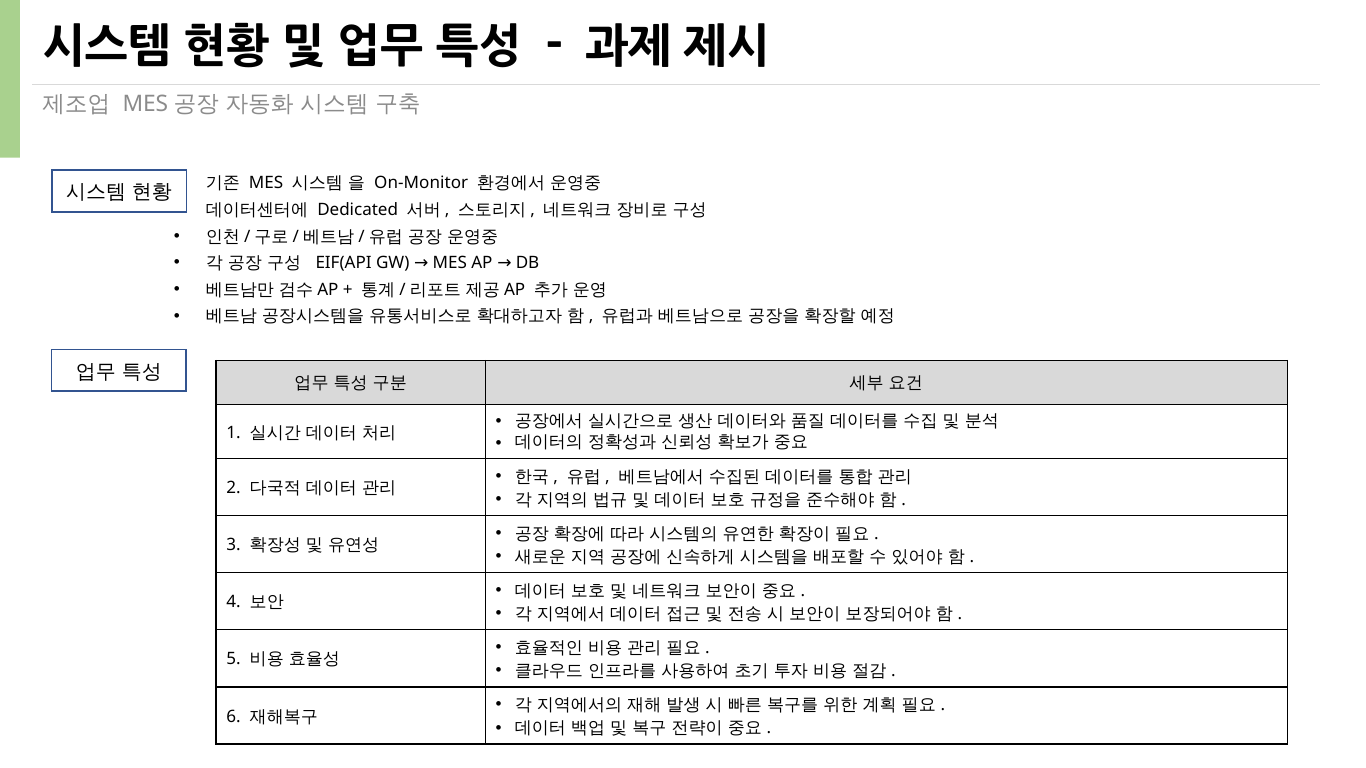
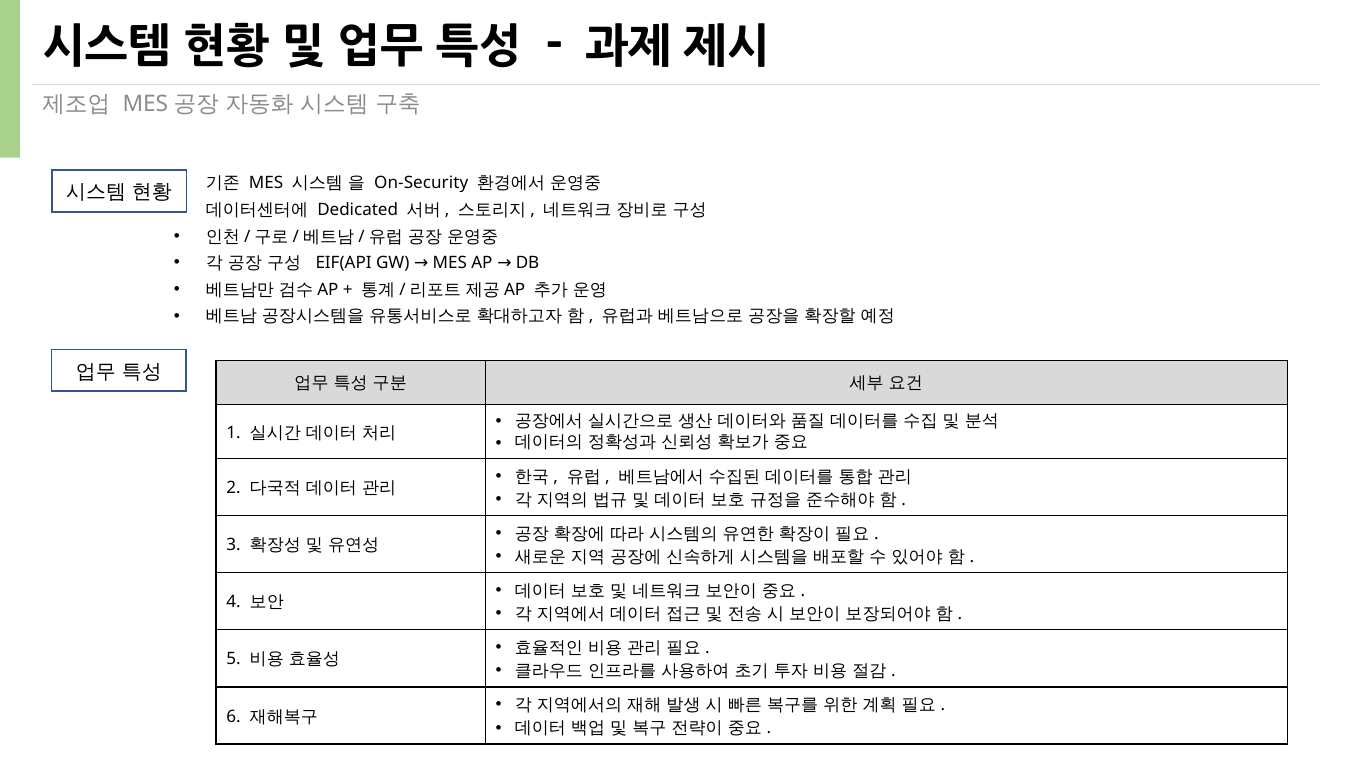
On-Monitor: On-Monitor -> On-Security
